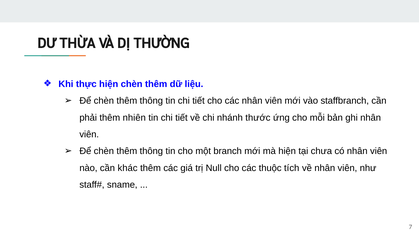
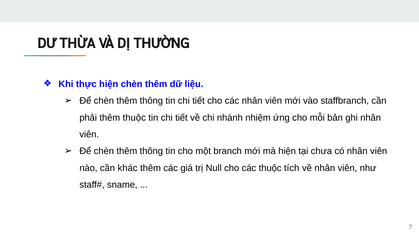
thêm nhiên: nhiên -> thuộc
thước: thước -> nhiệm
